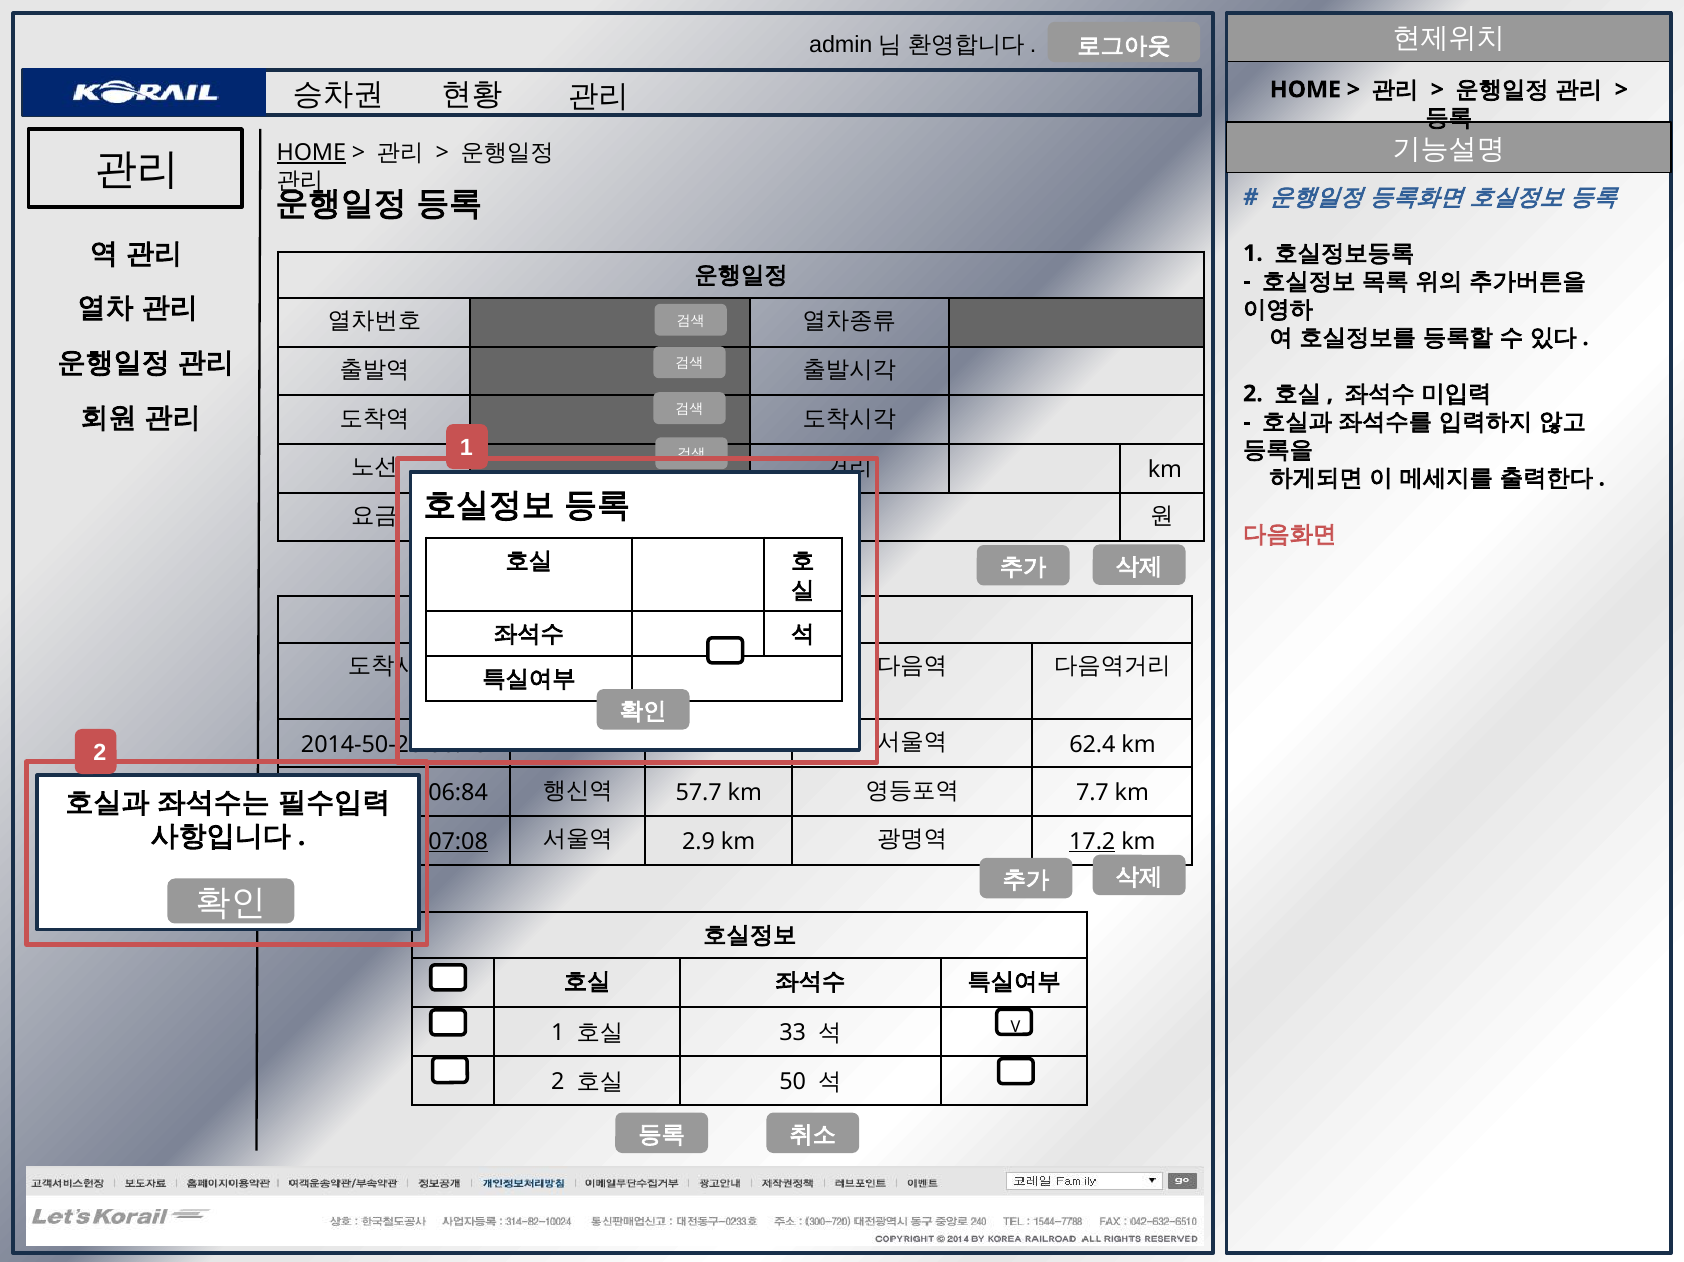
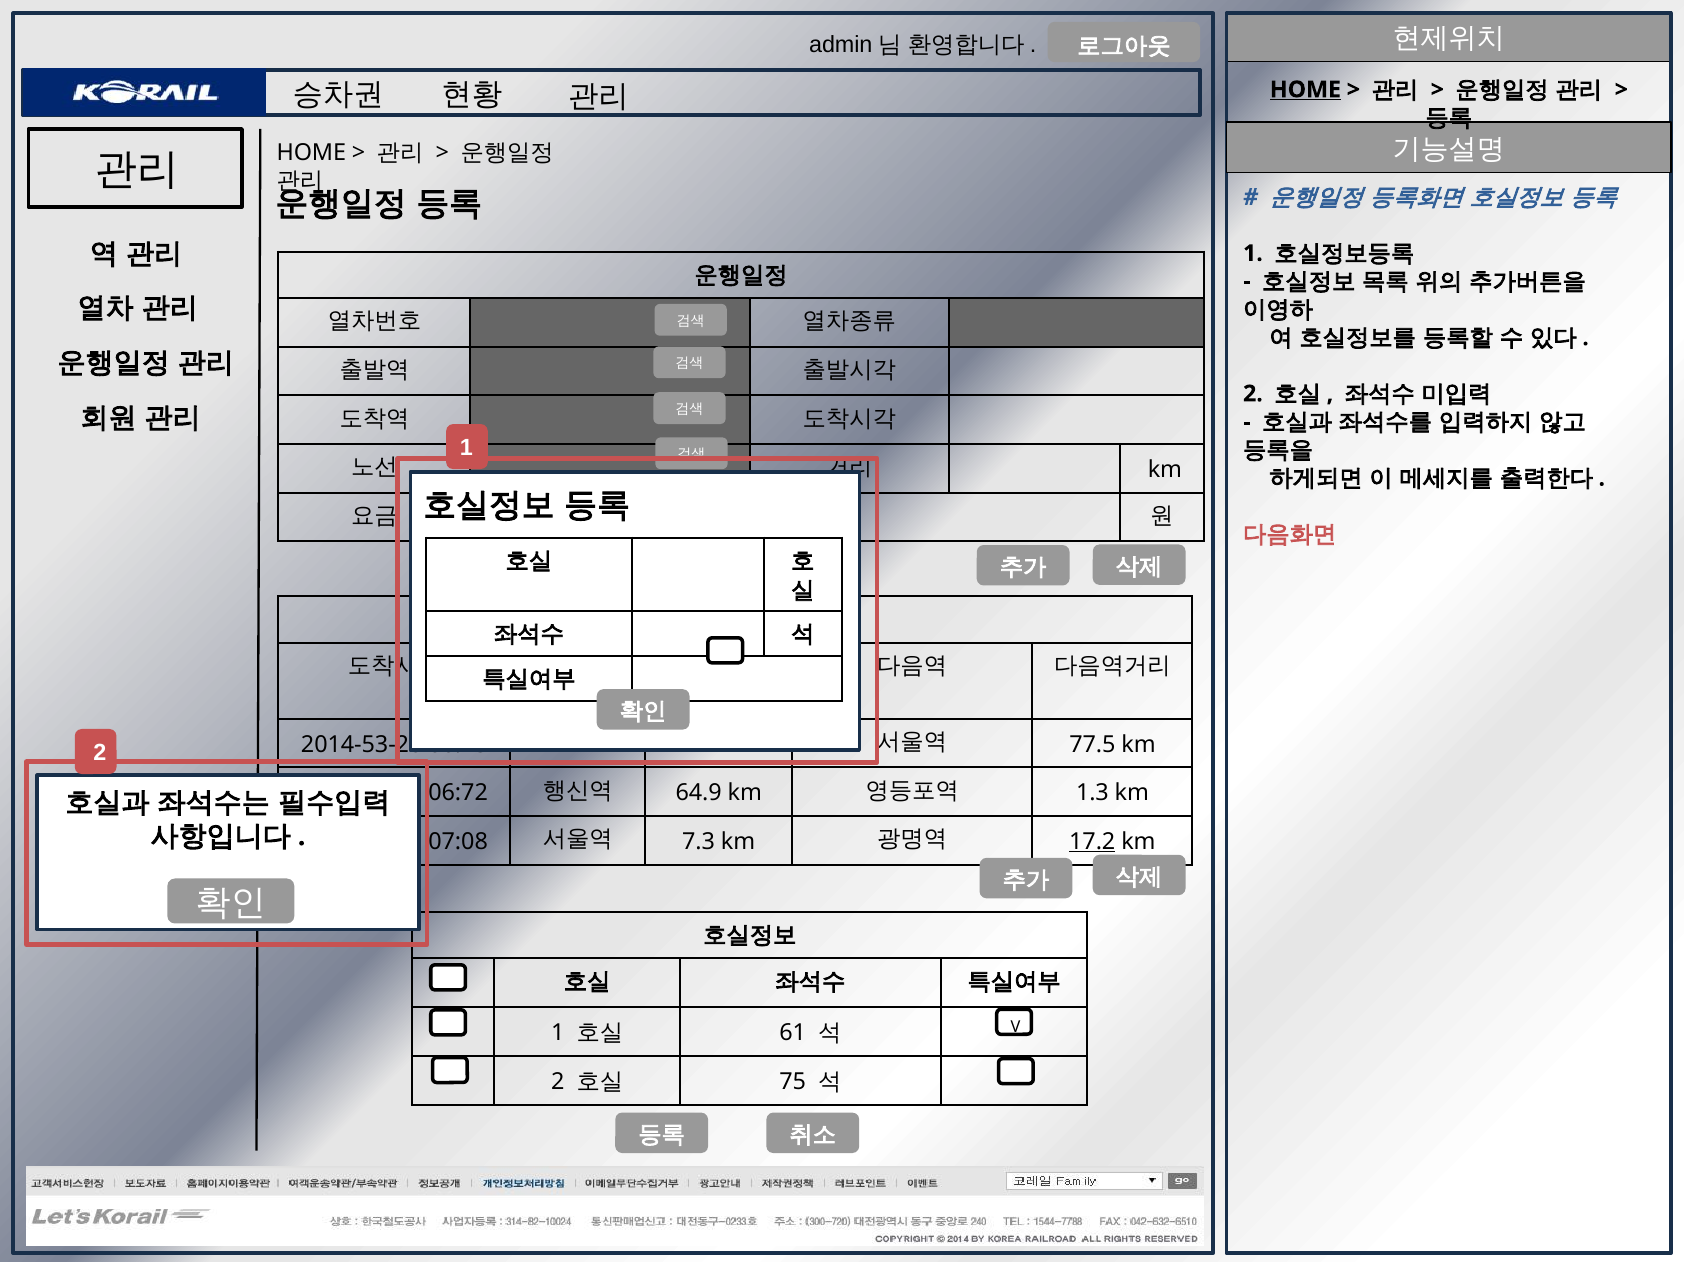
HOME at (1305, 90) underline: none -> present
HOME at (311, 153) underline: present -> none
2014-50-20: 2014-50-20 -> 2014-53-20
62.4: 62.4 -> 77.5
06:84: 06:84 -> 06:72
57.7: 57.7 -> 64.9
7.7: 7.7 -> 1.3
07:08 underline: present -> none
2.9: 2.9 -> 7.3
33: 33 -> 61
50: 50 -> 75
